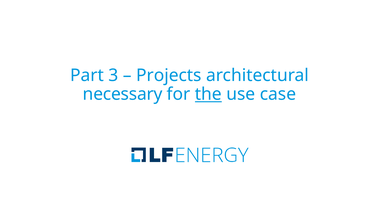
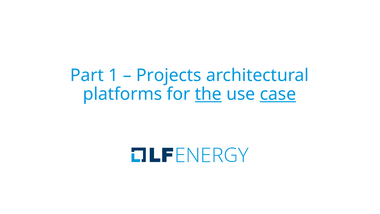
3: 3 -> 1
necessary: necessary -> platforms
case underline: none -> present
